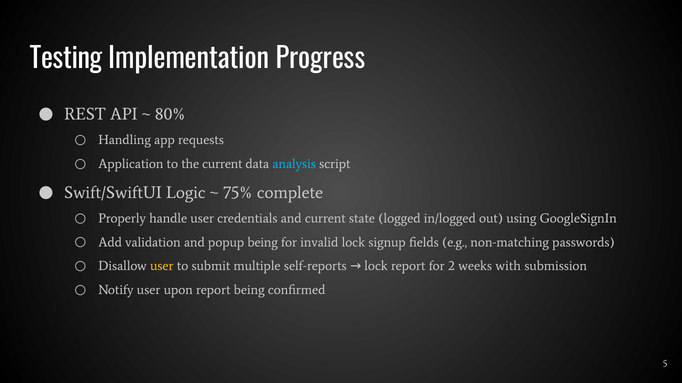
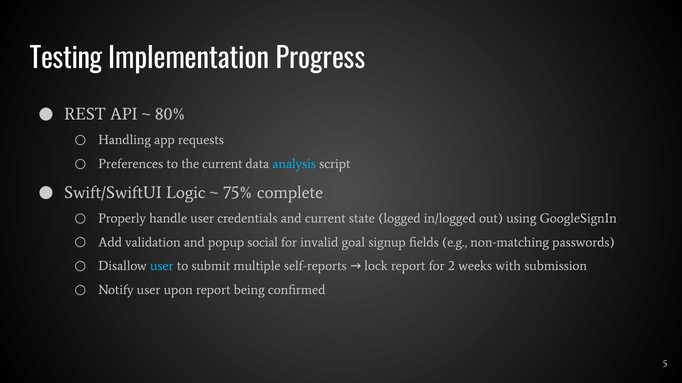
Application: Application -> Preferences
popup being: being -> social
invalid lock: lock -> goal
user at (162, 266) colour: yellow -> light blue
